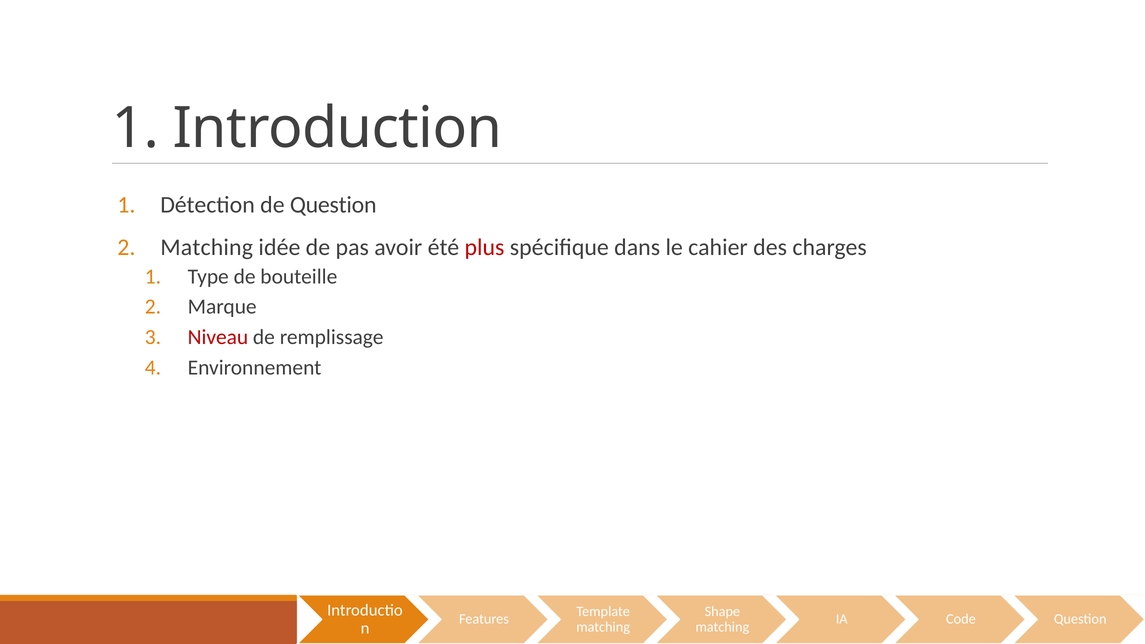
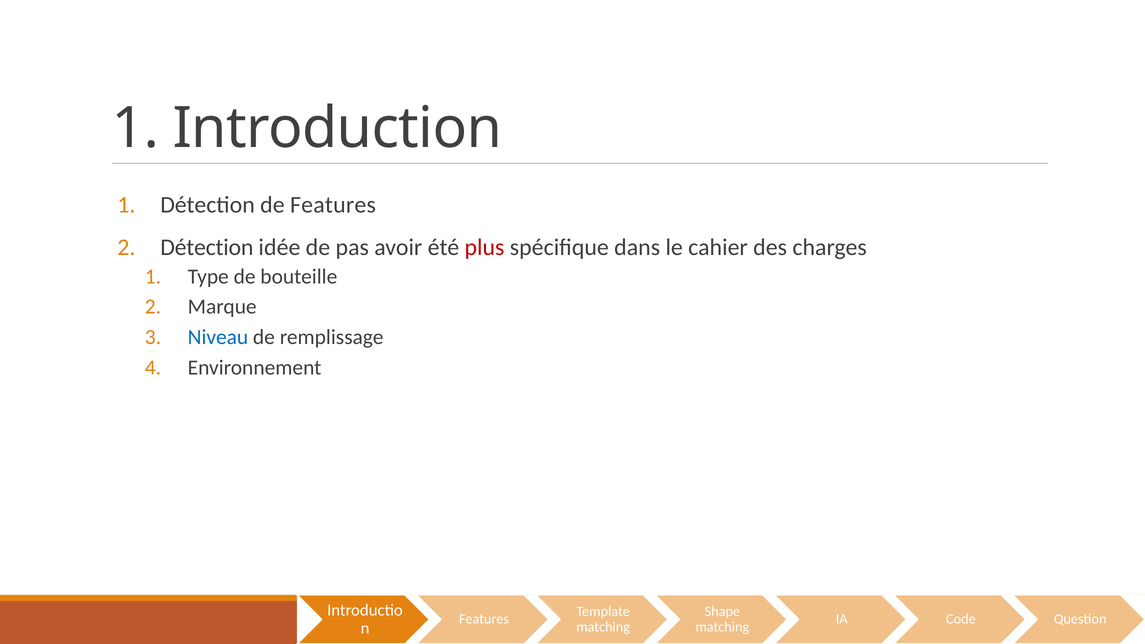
de Question: Question -> Features
Matching at (207, 247): Matching -> Détection
Niveau colour: red -> blue
